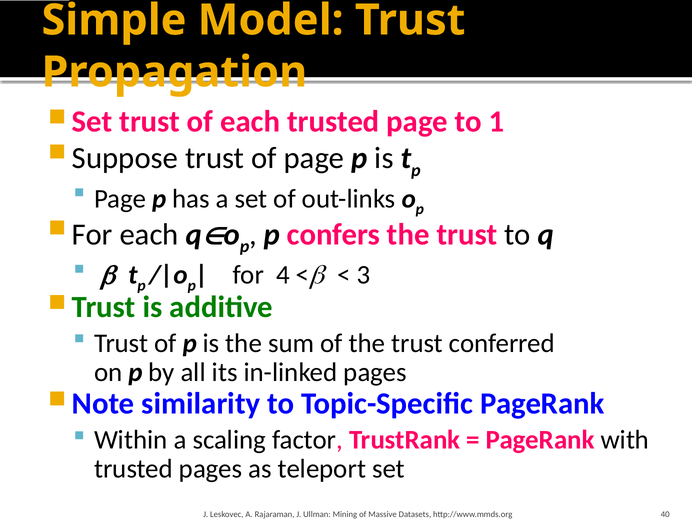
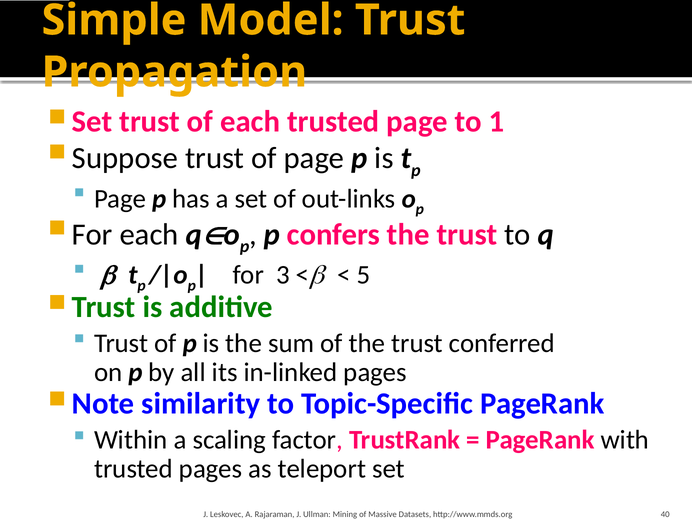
4: 4 -> 3
3: 3 -> 5
